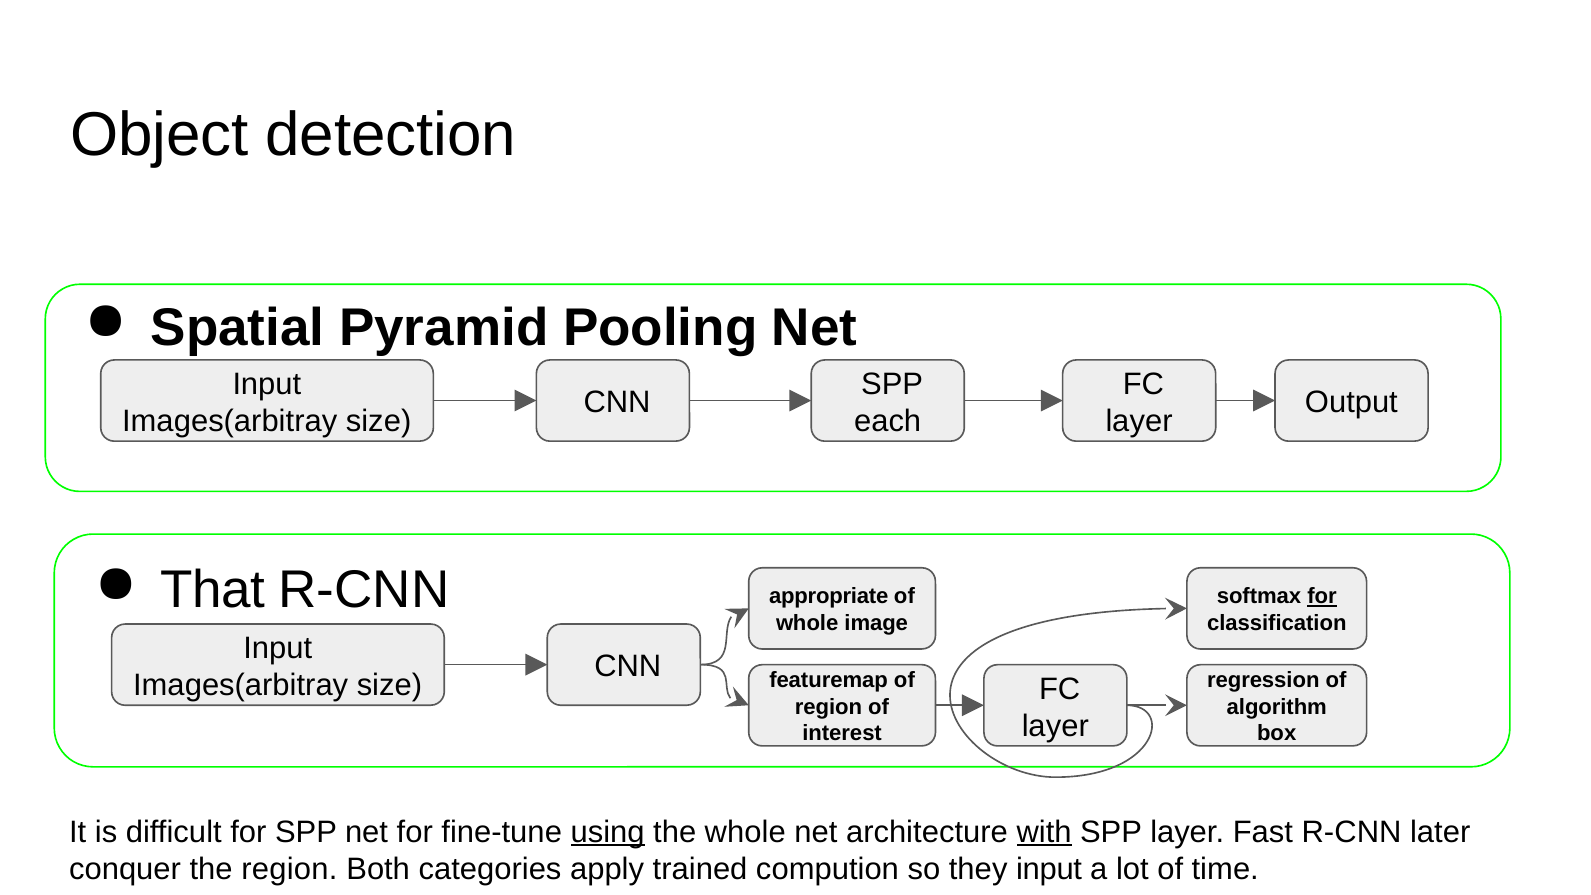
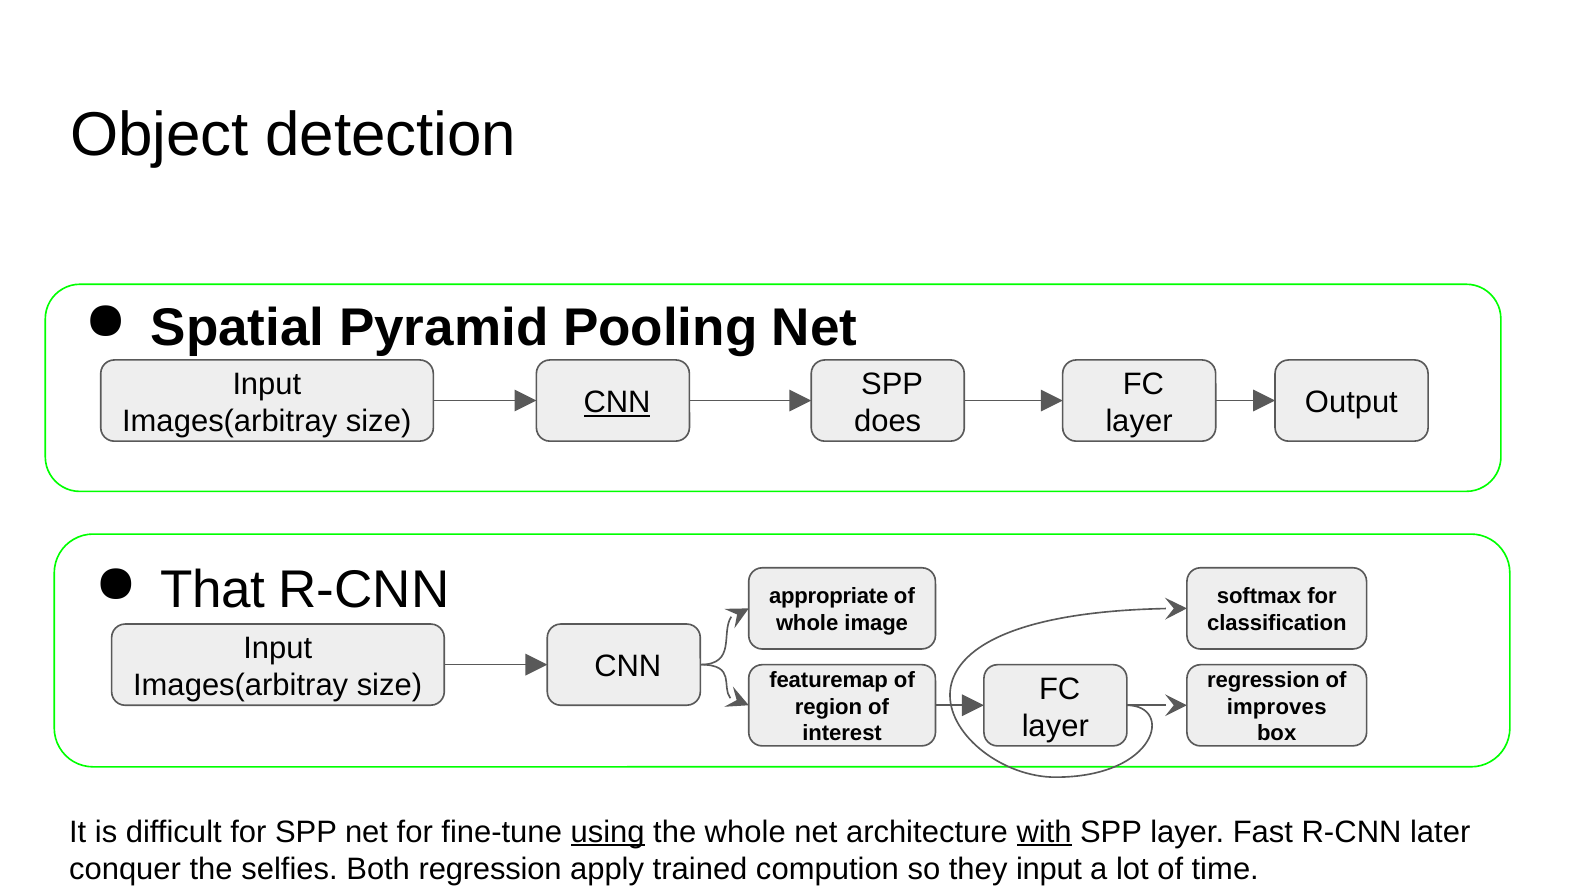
CNN at (617, 403) underline: none -> present
each: each -> does
for at (1322, 597) underline: present -> none
algorithm: algorithm -> improves
the region: region -> selfies
Both categories: categories -> regression
